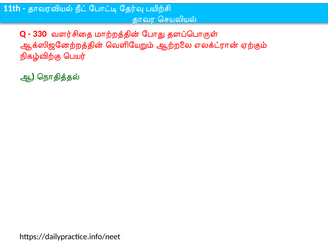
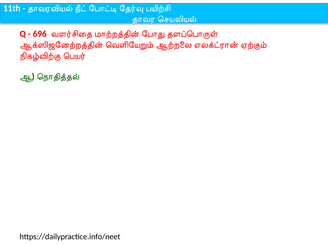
330: 330 -> 696
